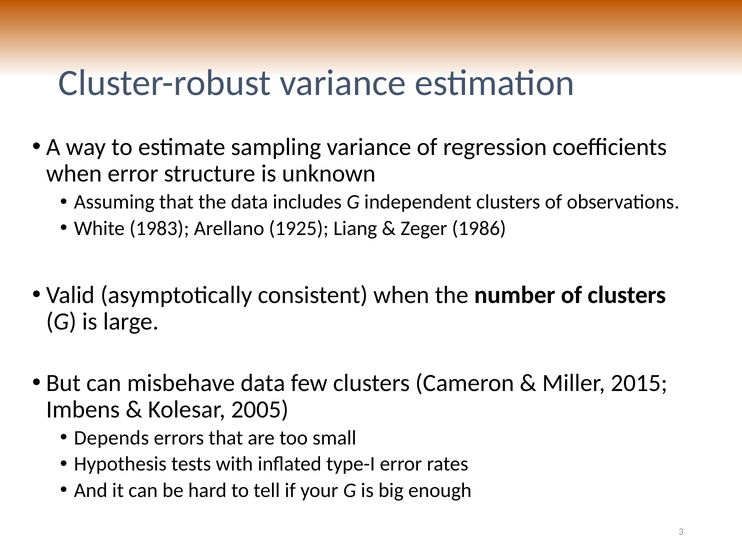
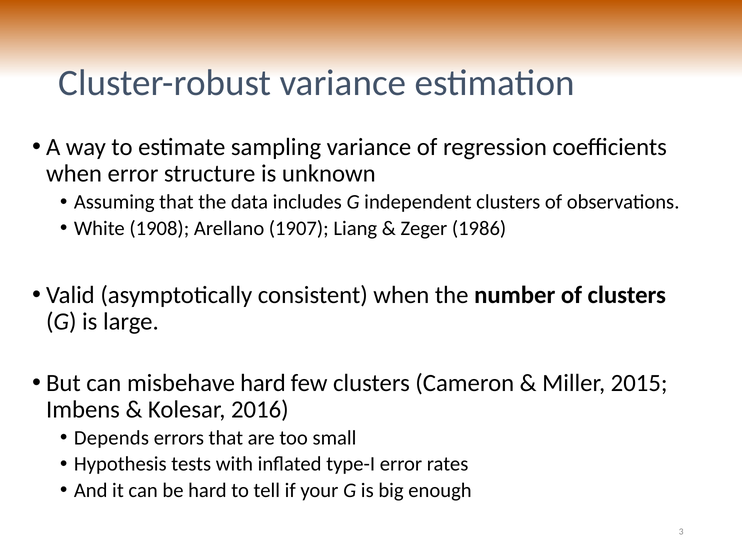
1983: 1983 -> 1908
1925: 1925 -> 1907
misbehave data: data -> hard
2005: 2005 -> 2016
